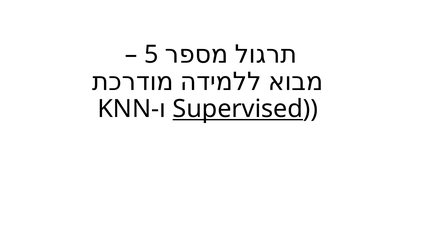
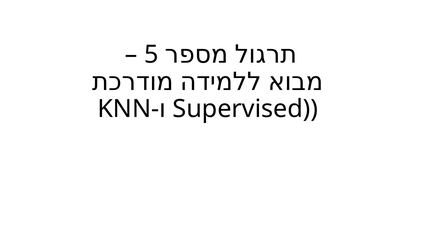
Supervised underline: present -> none
